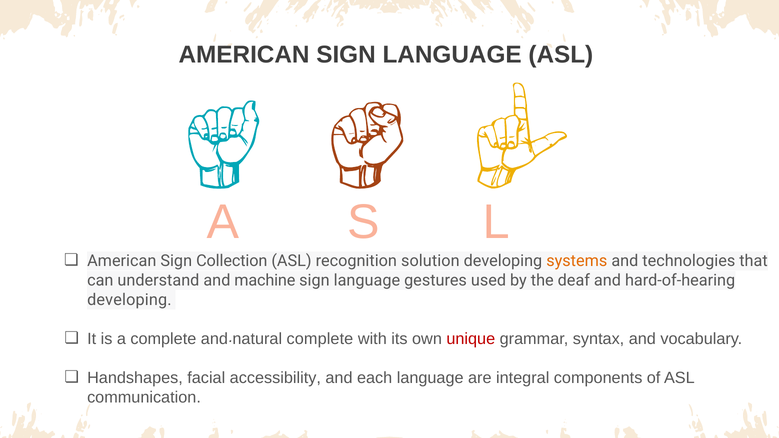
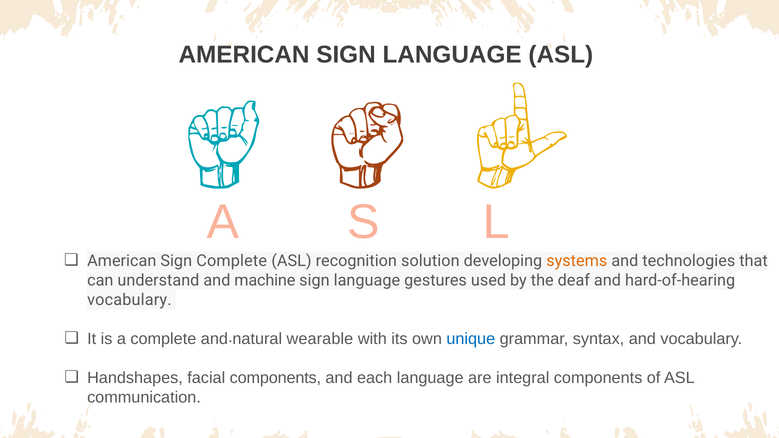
Sign Collection: Collection -> Complete
developing at (129, 300): developing -> vocabulary
natural complete: complete -> wearable
unique colour: red -> blue
facial accessibility: accessibility -> components
